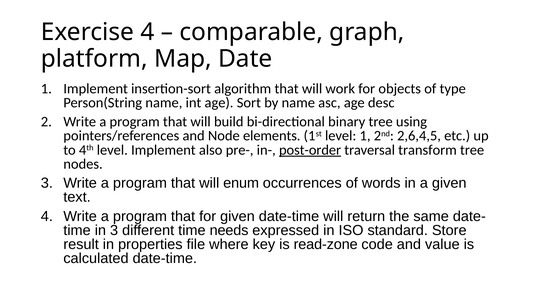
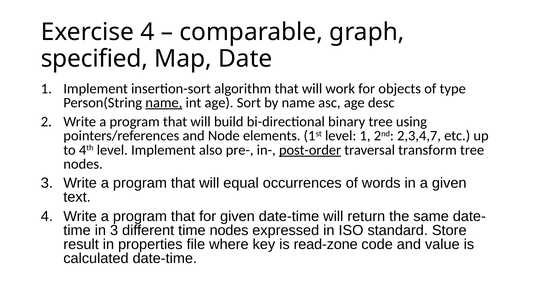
platform: platform -> specified
name at (164, 103) underline: none -> present
2,6,4,5: 2,6,4,5 -> 2,3,4,7
enum: enum -> equal
time needs: needs -> nodes
